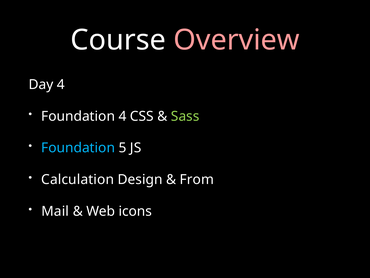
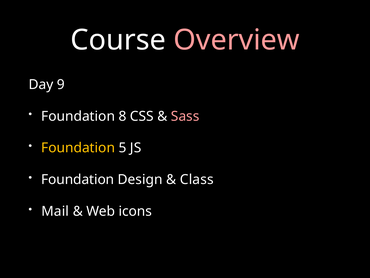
Day 4: 4 -> 9
Foundation 4: 4 -> 8
Sass colour: light green -> pink
Foundation at (78, 148) colour: light blue -> yellow
Calculation at (78, 179): Calculation -> Foundation
From: From -> Class
